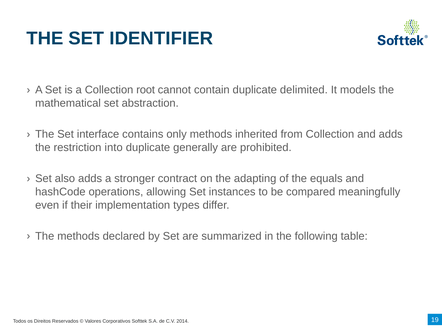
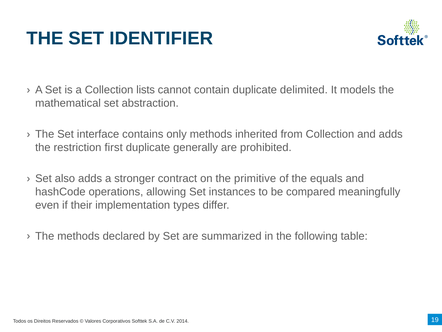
root: root -> lists
into: into -> first
adapting: adapting -> primitive
